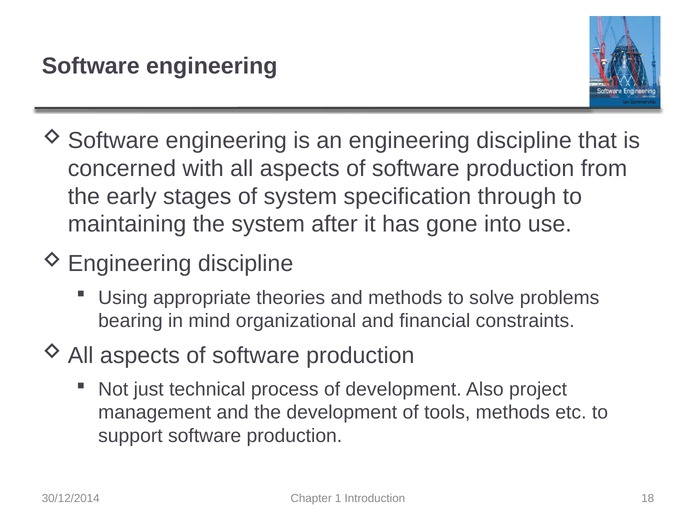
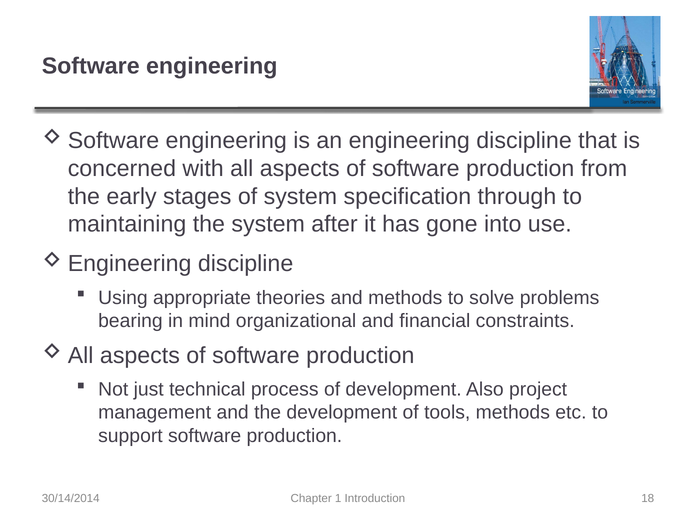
30/12/2014: 30/12/2014 -> 30/14/2014
